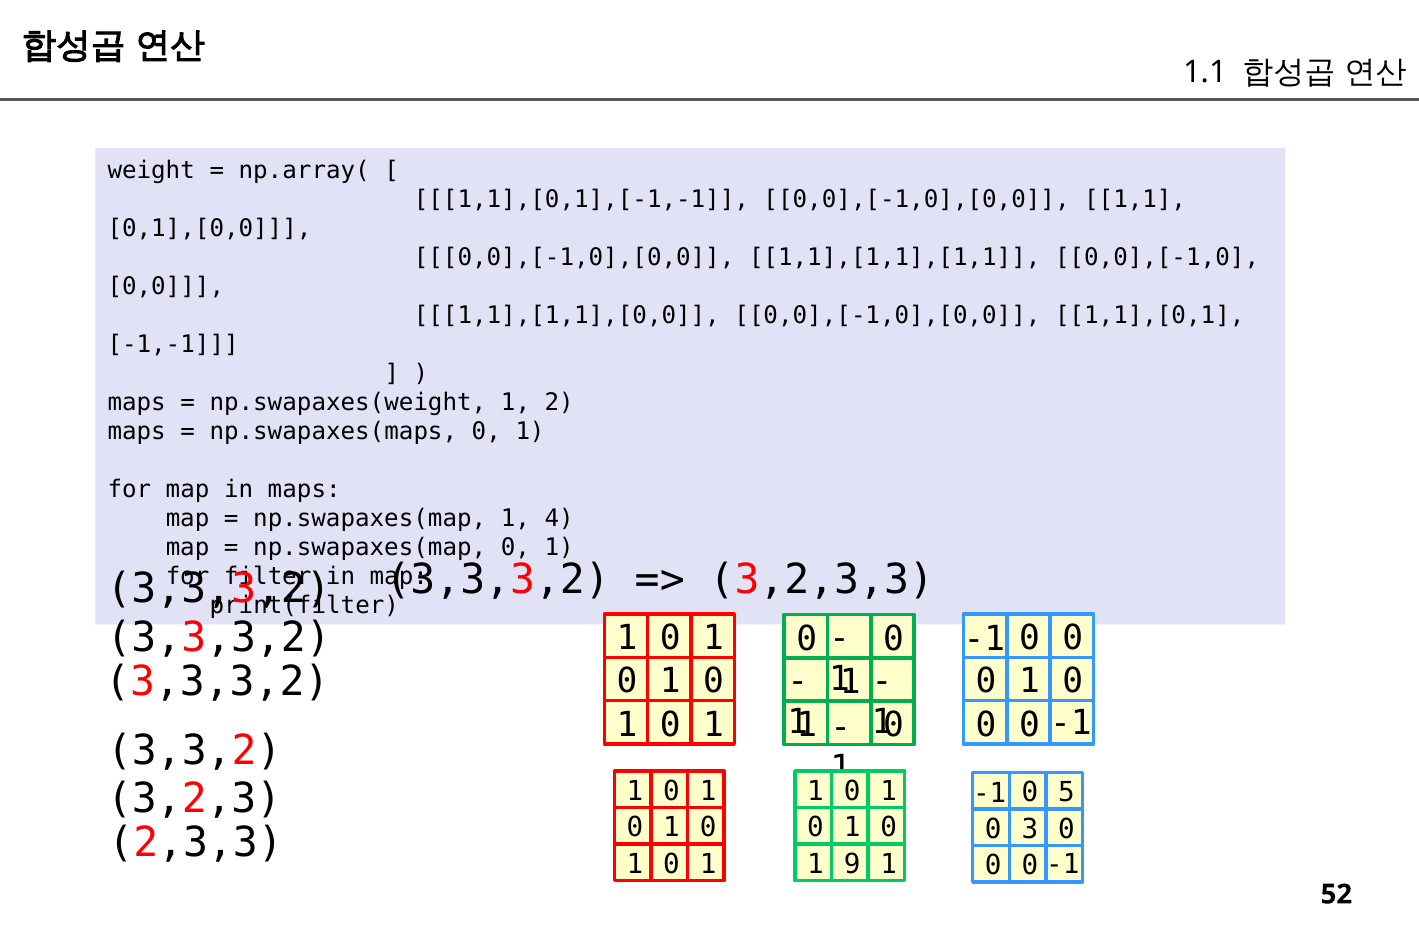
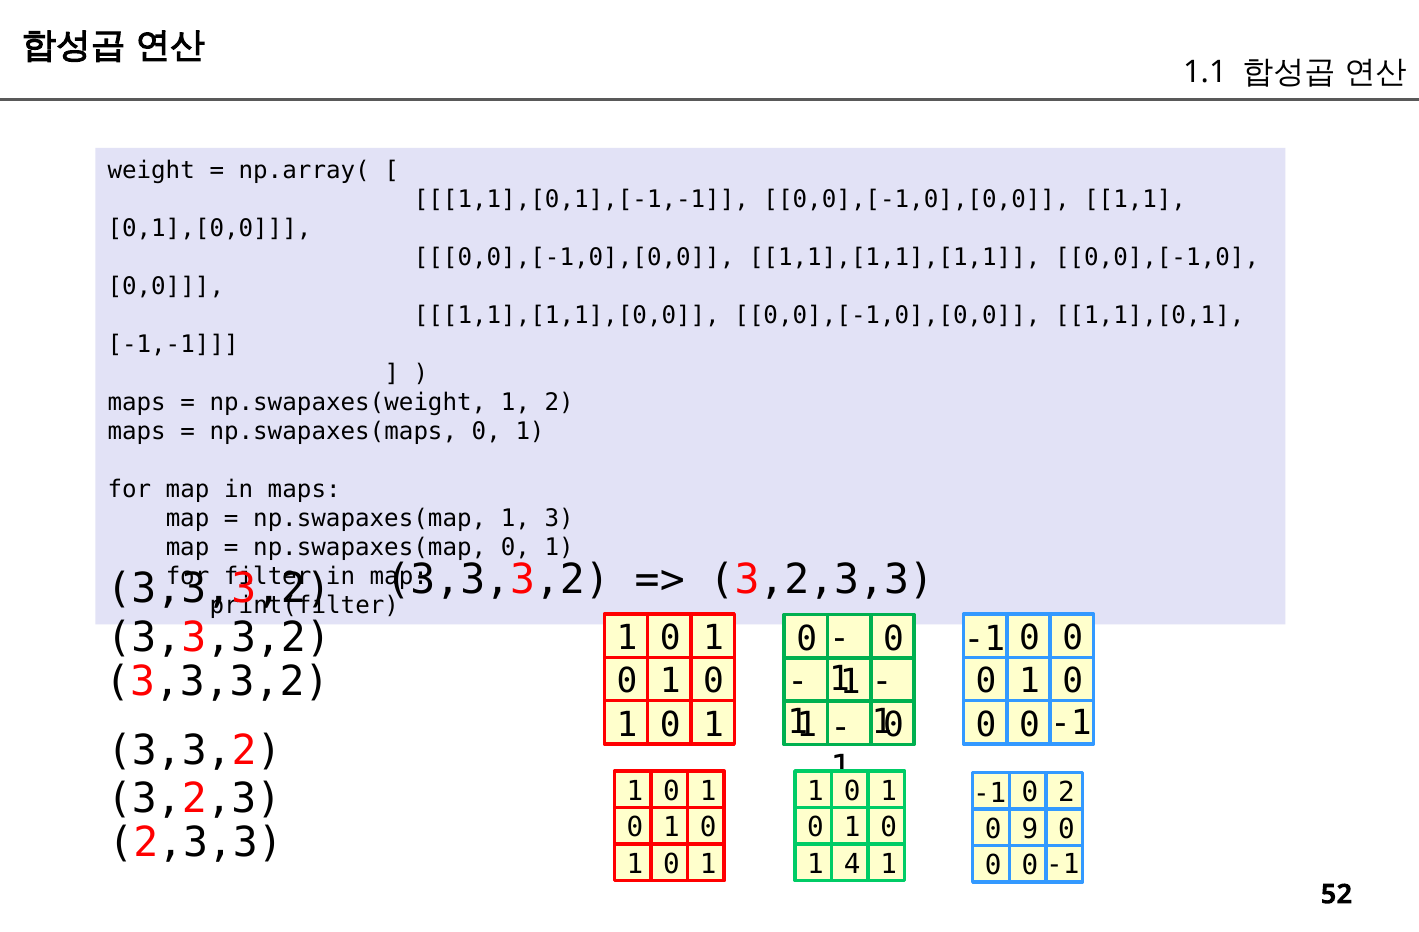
4: 4 -> 3
0 5: 5 -> 2
3: 3 -> 9
9: 9 -> 4
